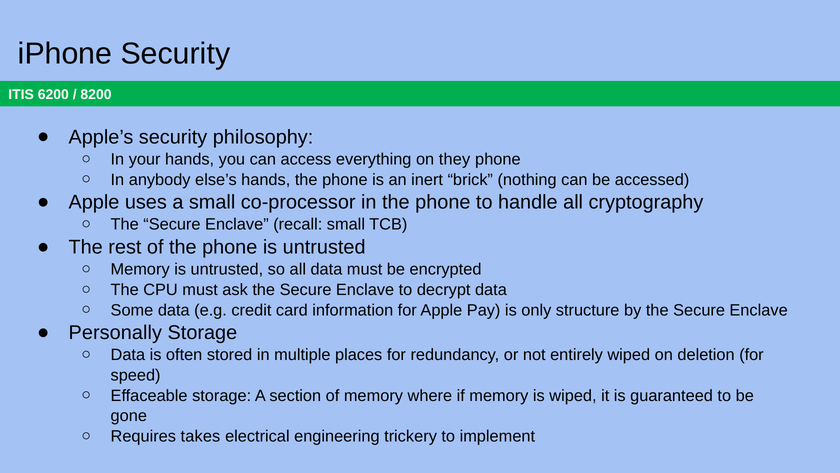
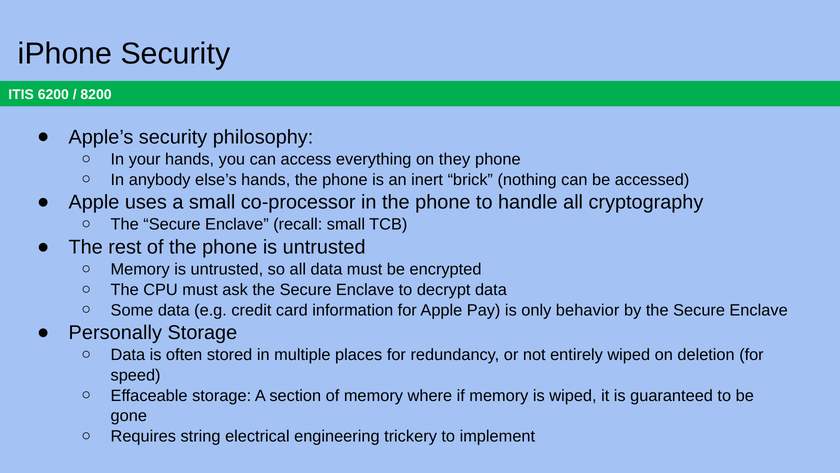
structure: structure -> behavior
takes: takes -> string
